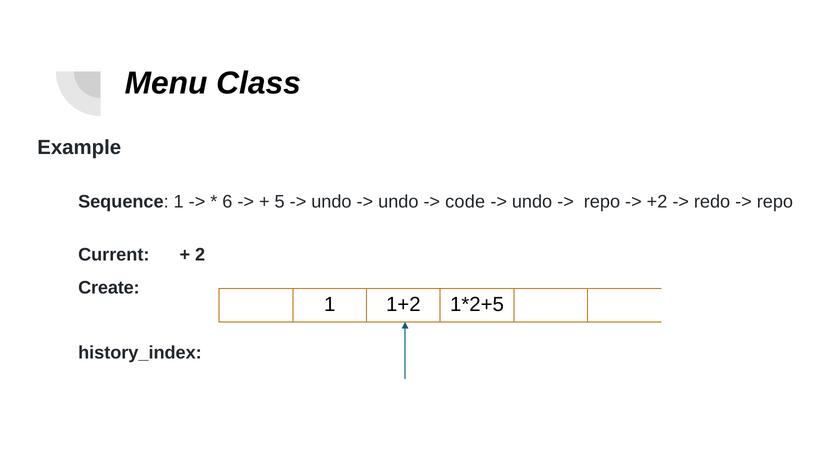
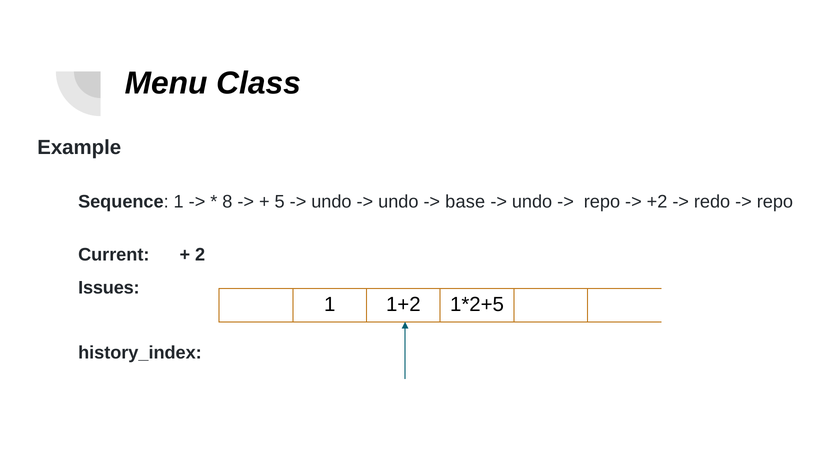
6: 6 -> 8
code: code -> base
Create: Create -> Issues
